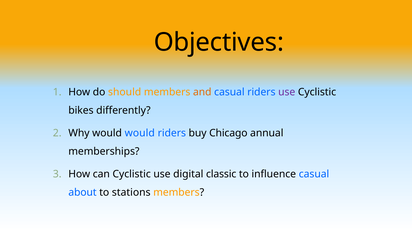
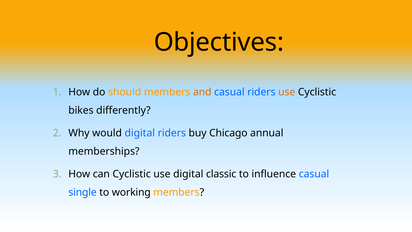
use at (287, 92) colour: purple -> orange
would would: would -> digital
about: about -> single
stations: stations -> working
